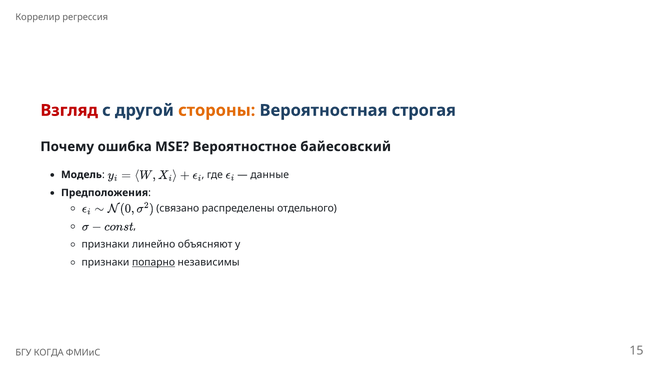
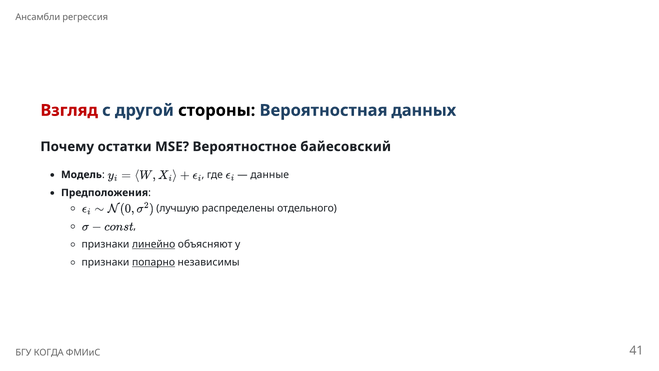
Коррелир: Коррелир -> Ансамбли
стороны colour: orange -> black
строгая: строгая -> данных
ошибка: ошибка -> остатки
связано: связано -> лучшую
линейно underline: none -> present
15: 15 -> 41
